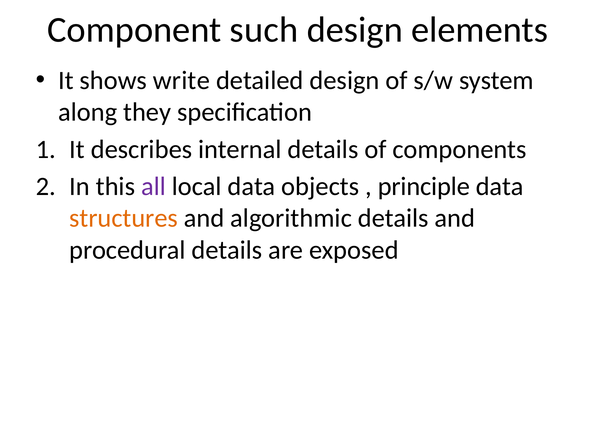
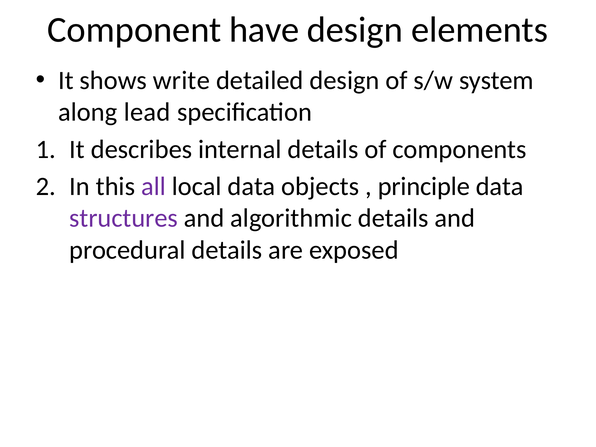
such: such -> have
they: they -> lead
structures colour: orange -> purple
